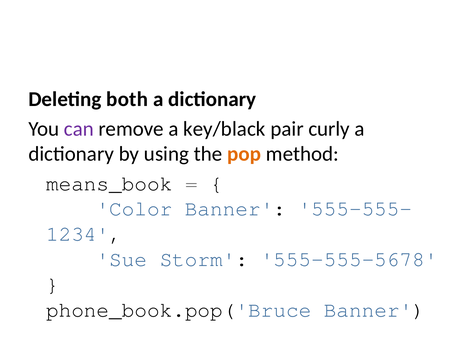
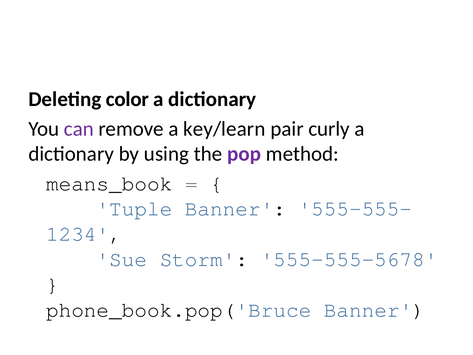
both: both -> color
key/black: key/black -> key/learn
pop colour: orange -> purple
Color: Color -> Tuple
